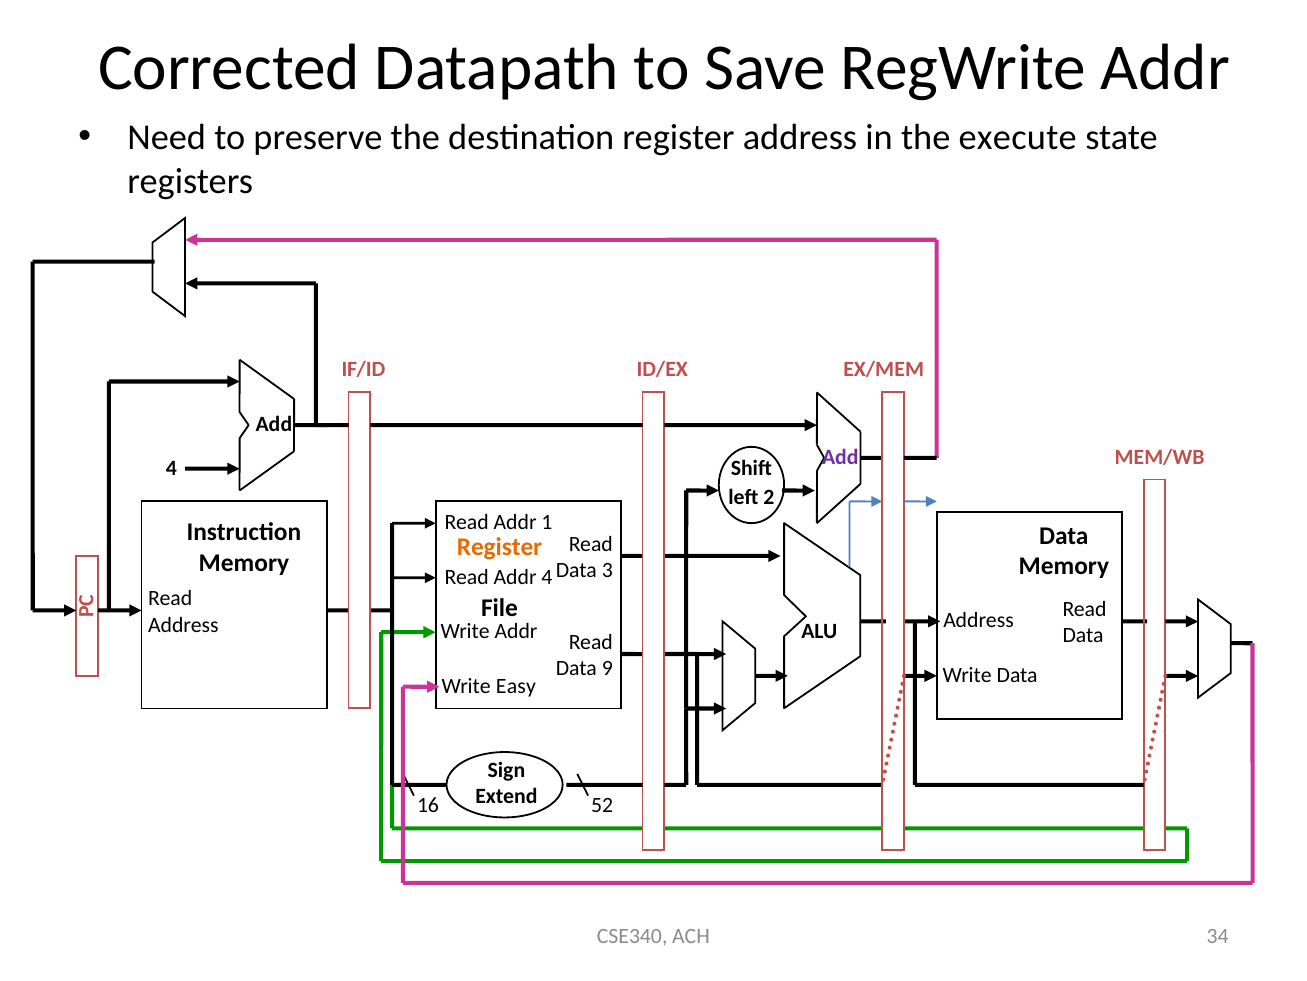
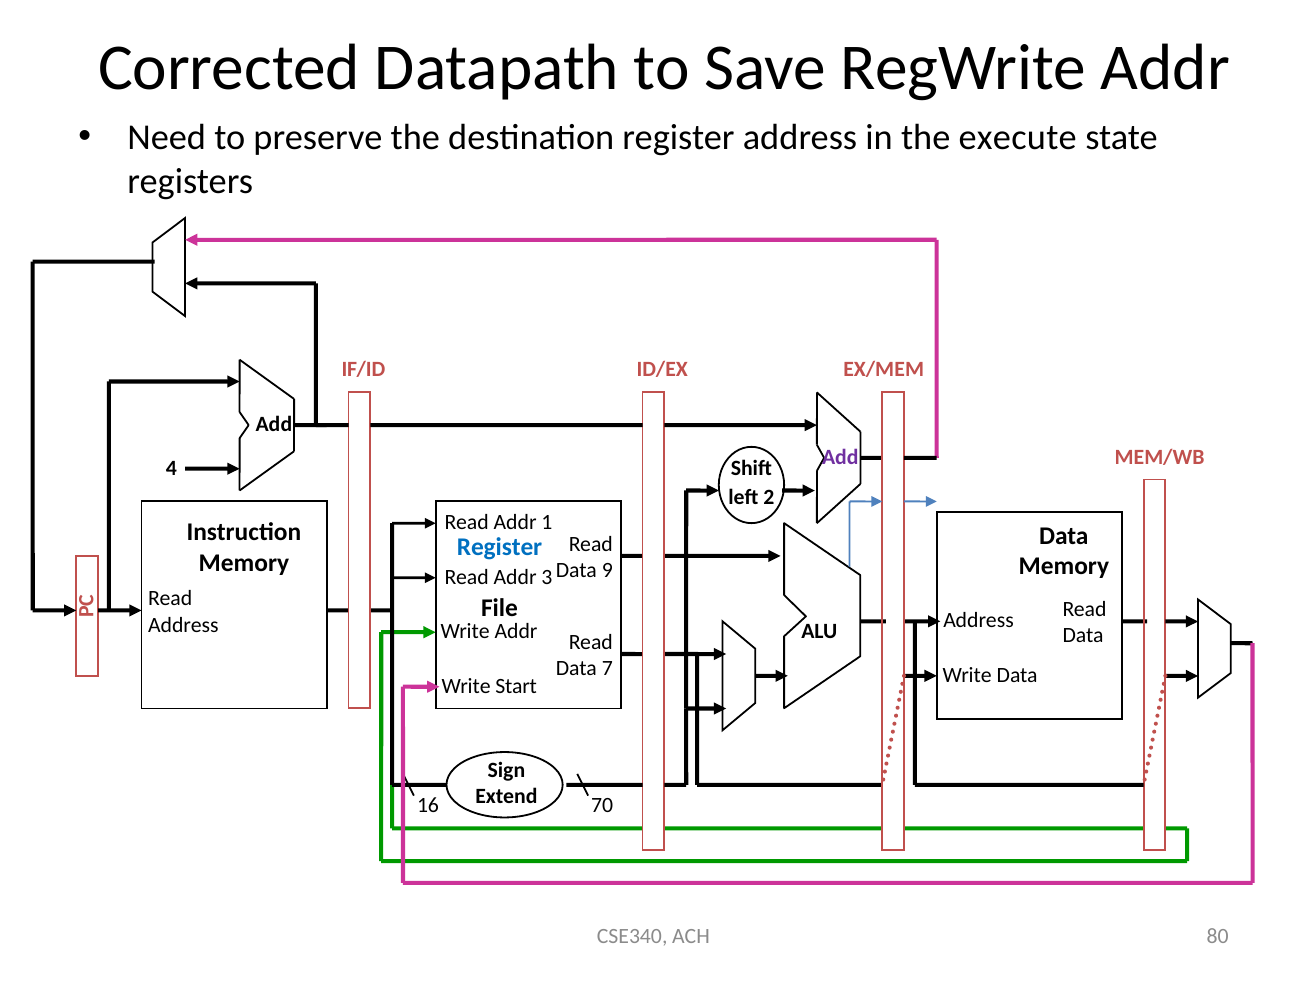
Register at (500, 546) colour: orange -> blue
3: 3 -> 9
Addr 4: 4 -> 3
9: 9 -> 7
Easy: Easy -> Start
52: 52 -> 70
34: 34 -> 80
